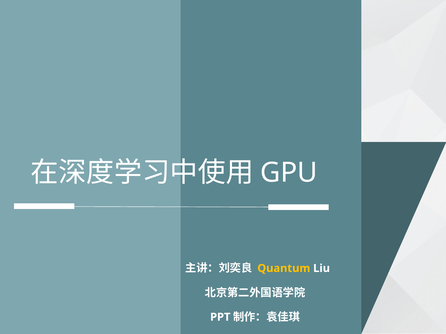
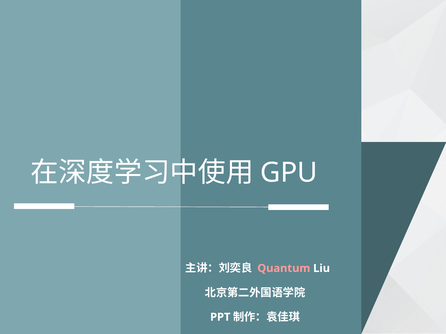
Quantum colour: yellow -> pink
